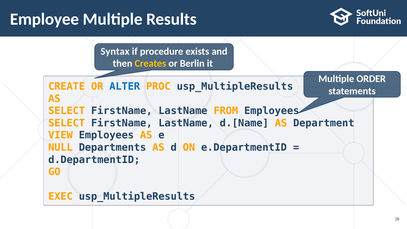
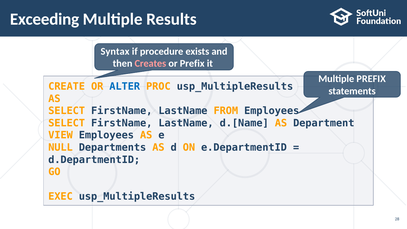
Employee: Employee -> Exceeding
Creates colour: yellow -> pink
or Berlin: Berlin -> Prefix
Multiple ORDER: ORDER -> PREFIX
